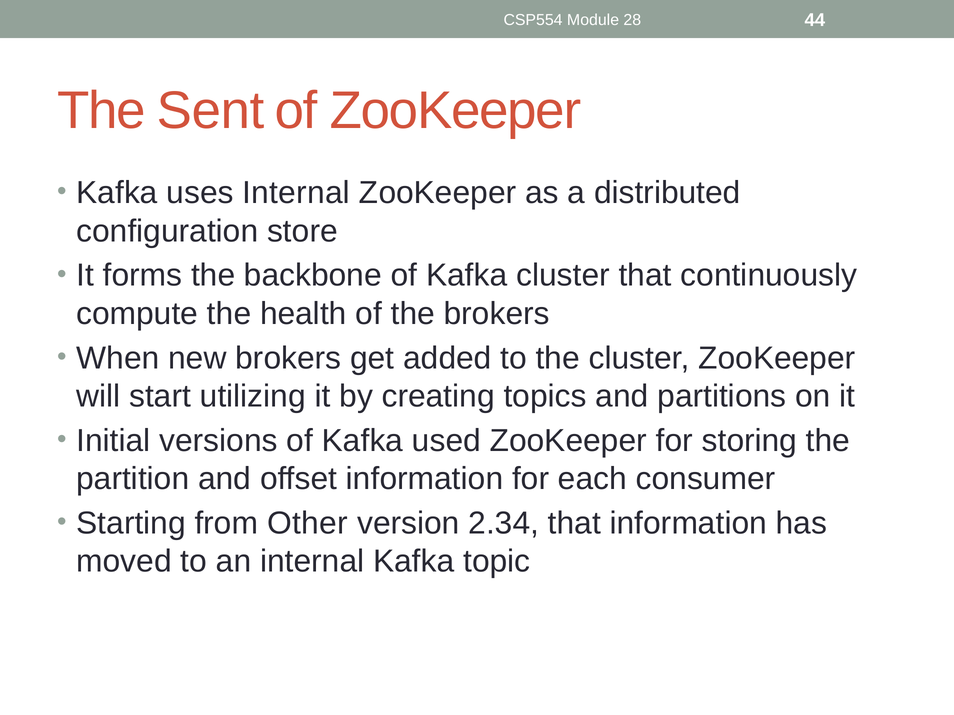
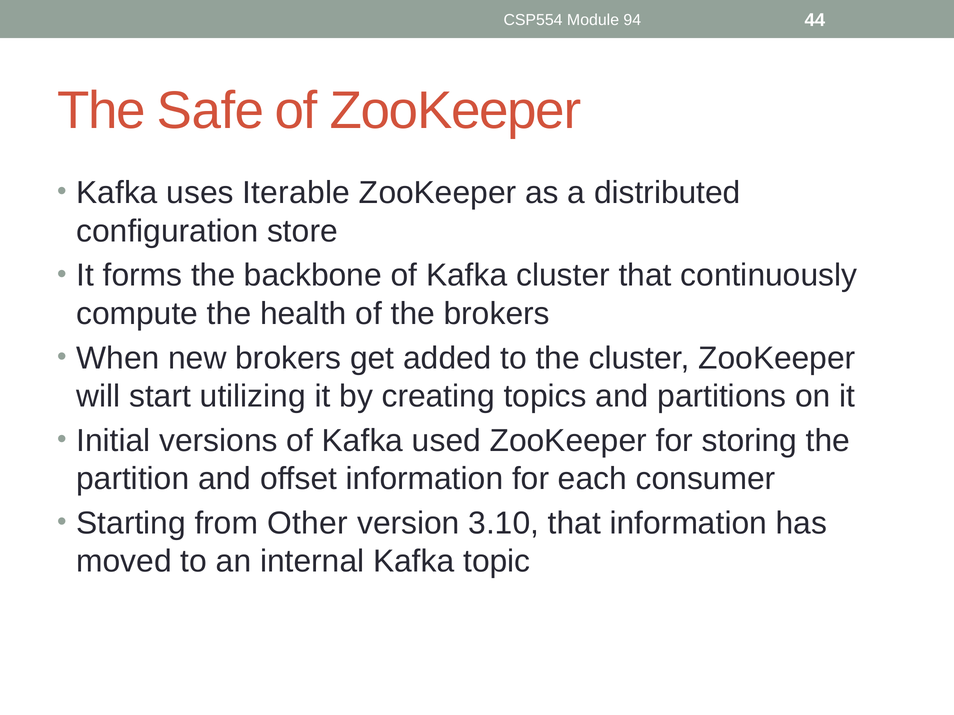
28: 28 -> 94
Sent: Sent -> Safe
uses Internal: Internal -> Iterable
2.34: 2.34 -> 3.10
